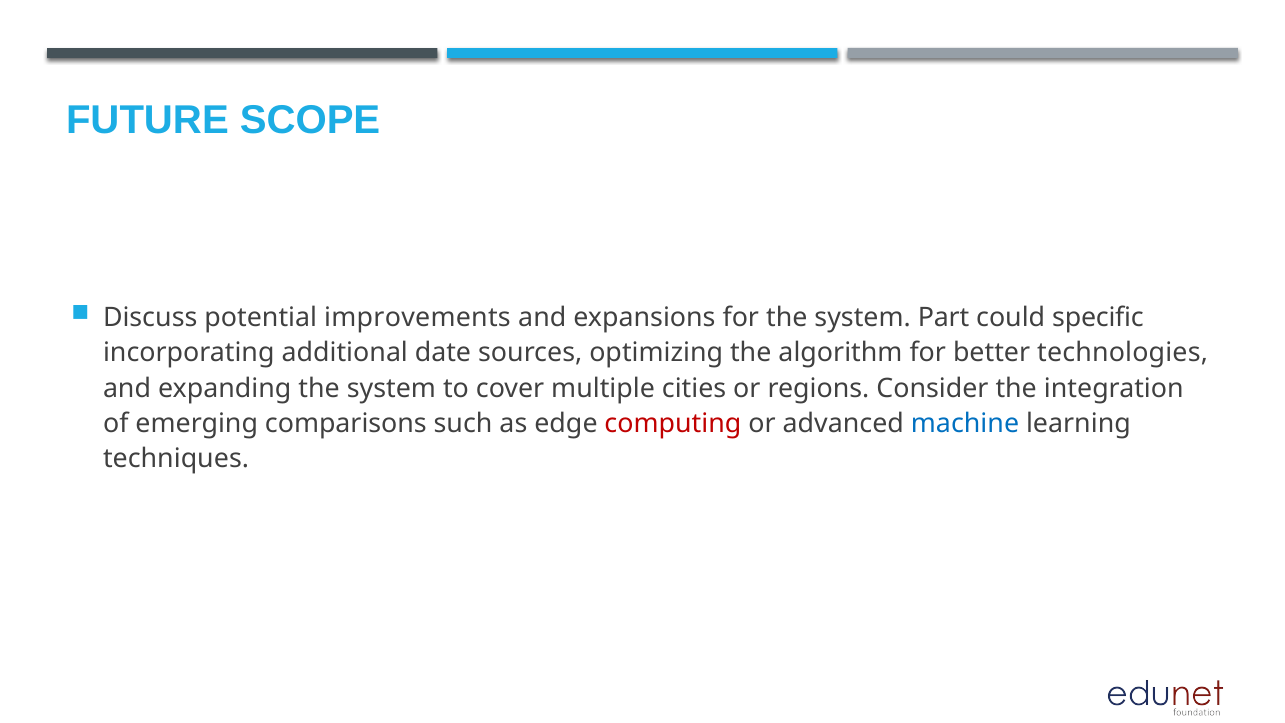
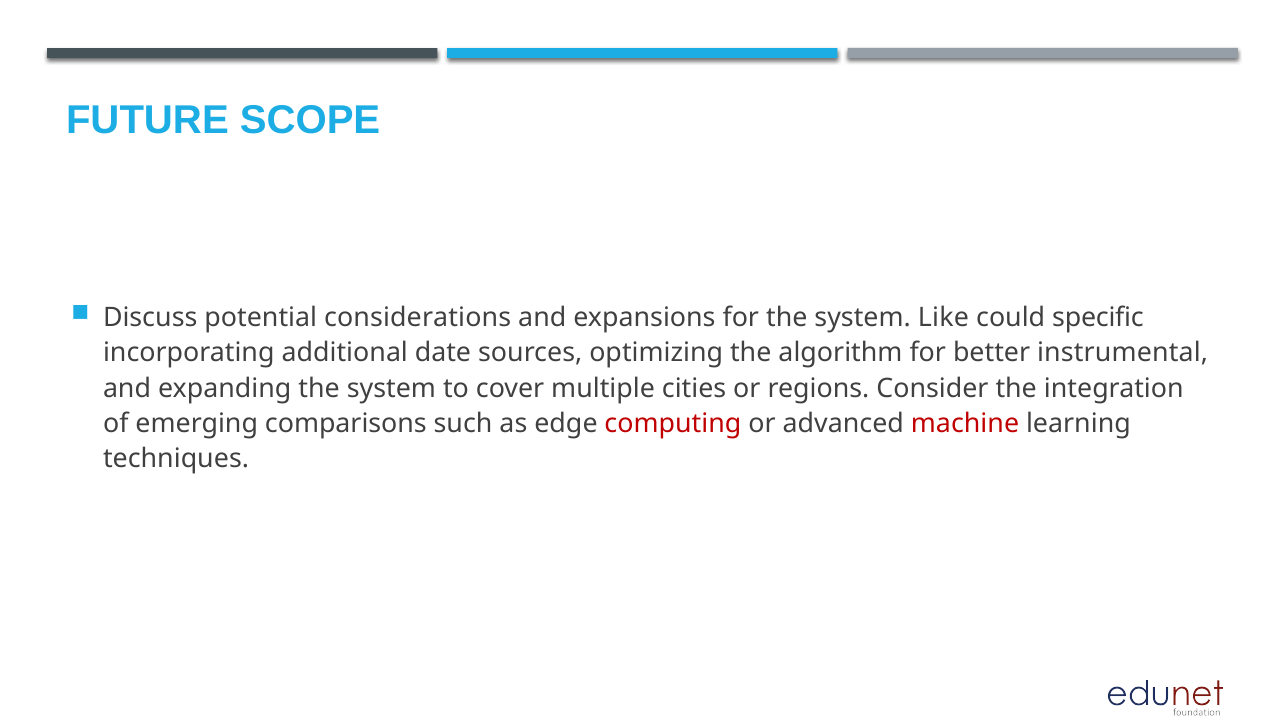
improvements: improvements -> considerations
Part: Part -> Like
technologies: technologies -> instrumental
machine colour: blue -> red
